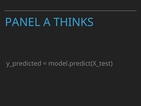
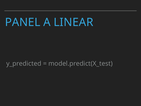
THINKS: THINKS -> LINEAR
